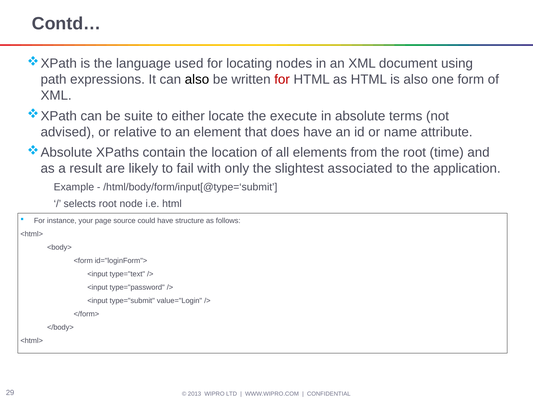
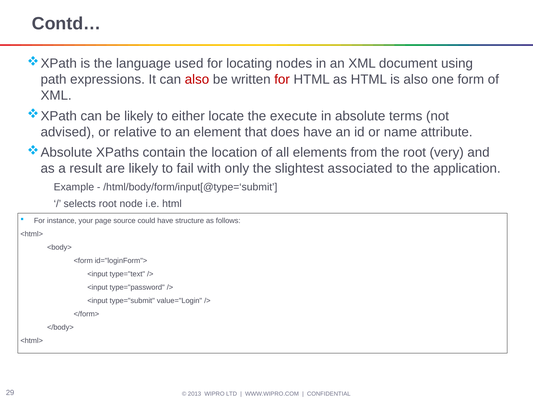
also at (197, 80) colour: black -> red
be suite: suite -> likely
time: time -> very
